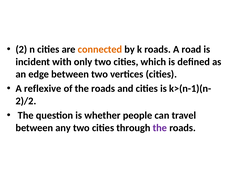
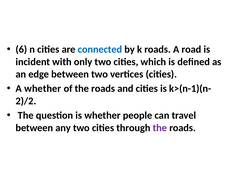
2: 2 -> 6
connected colour: orange -> blue
A reflexive: reflexive -> whether
